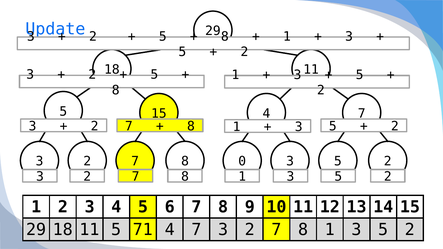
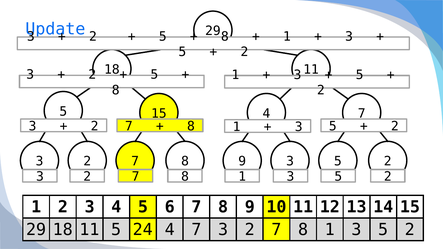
2 7 8 0: 0 -> 9
71: 71 -> 24
